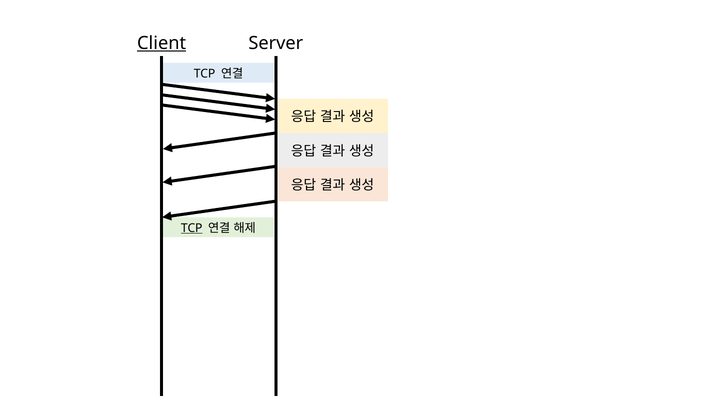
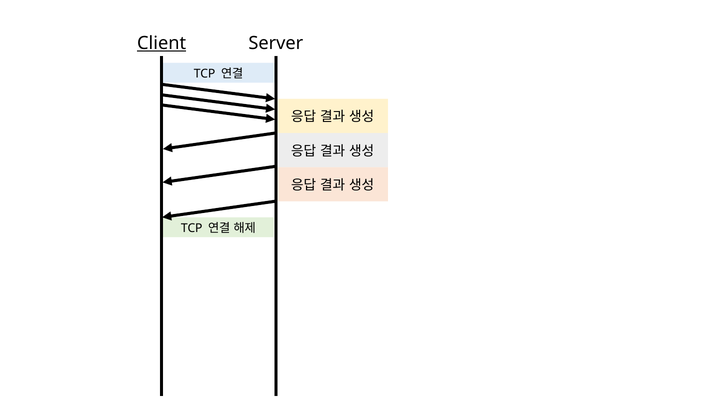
TCP at (192, 228) underline: present -> none
